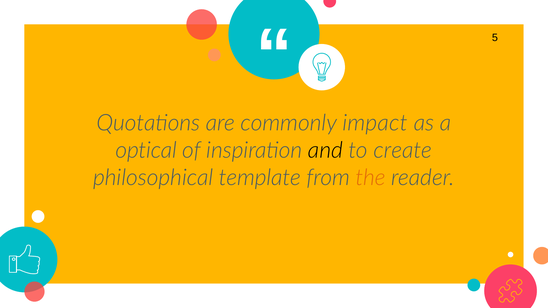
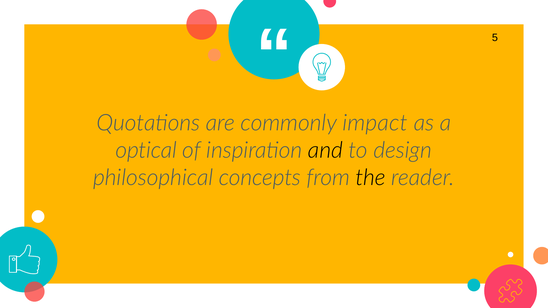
create: create -> design
template: template -> concepts
the colour: orange -> black
